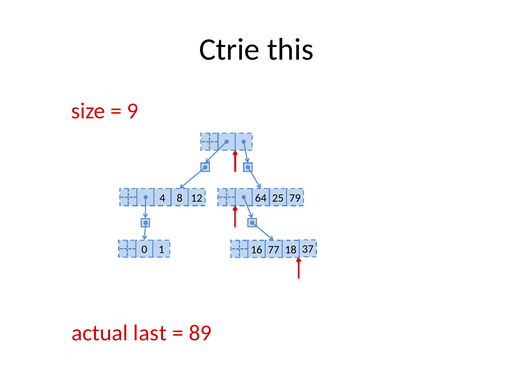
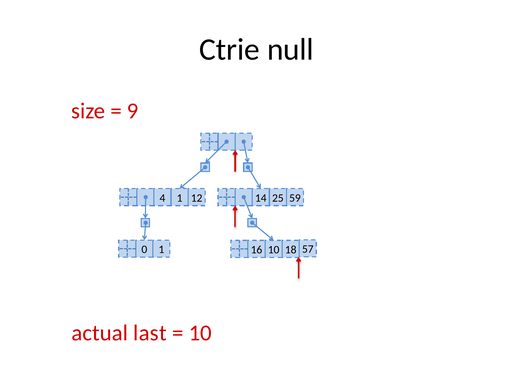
this: this -> null
4 8: 8 -> 1
64: 64 -> 14
79: 79 -> 59
16 77: 77 -> 10
37: 37 -> 57
89 at (200, 334): 89 -> 10
